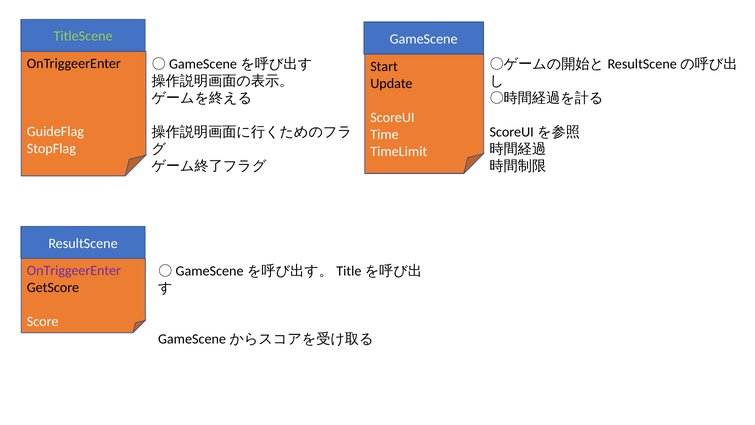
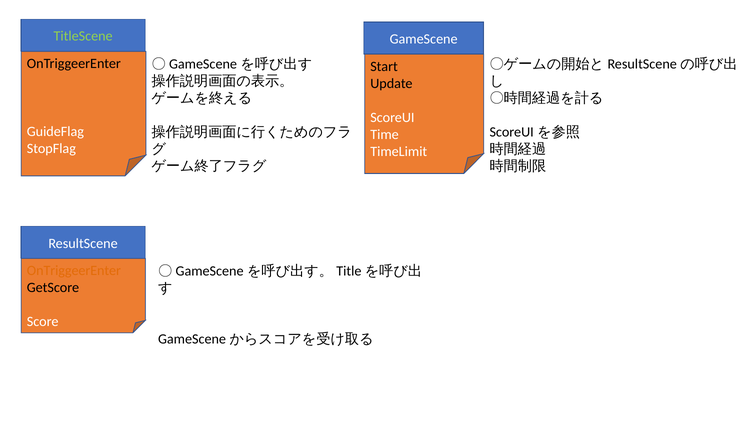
OnTriggeerEnter at (74, 271) colour: purple -> orange
